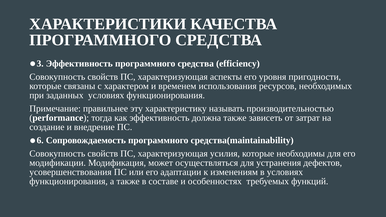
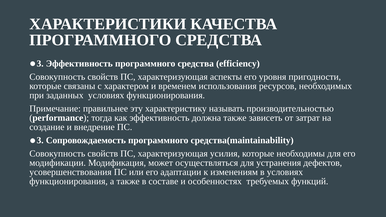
6 at (40, 140): 6 -> 3
